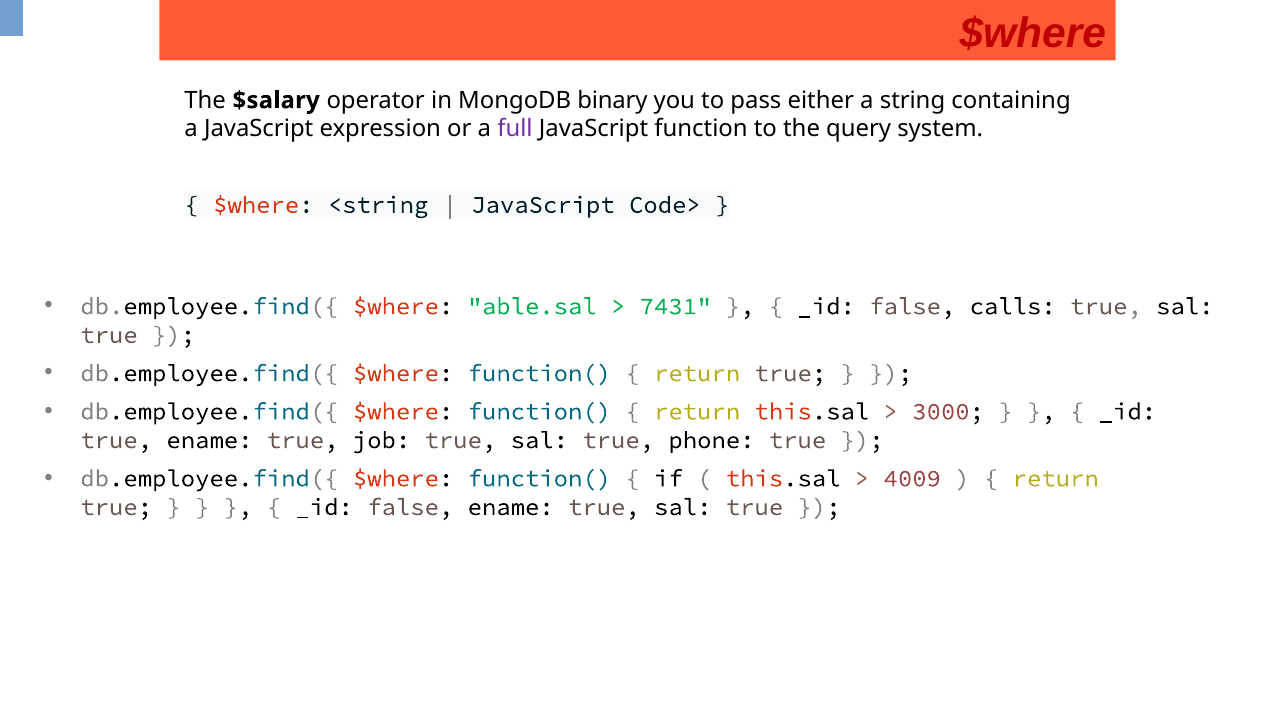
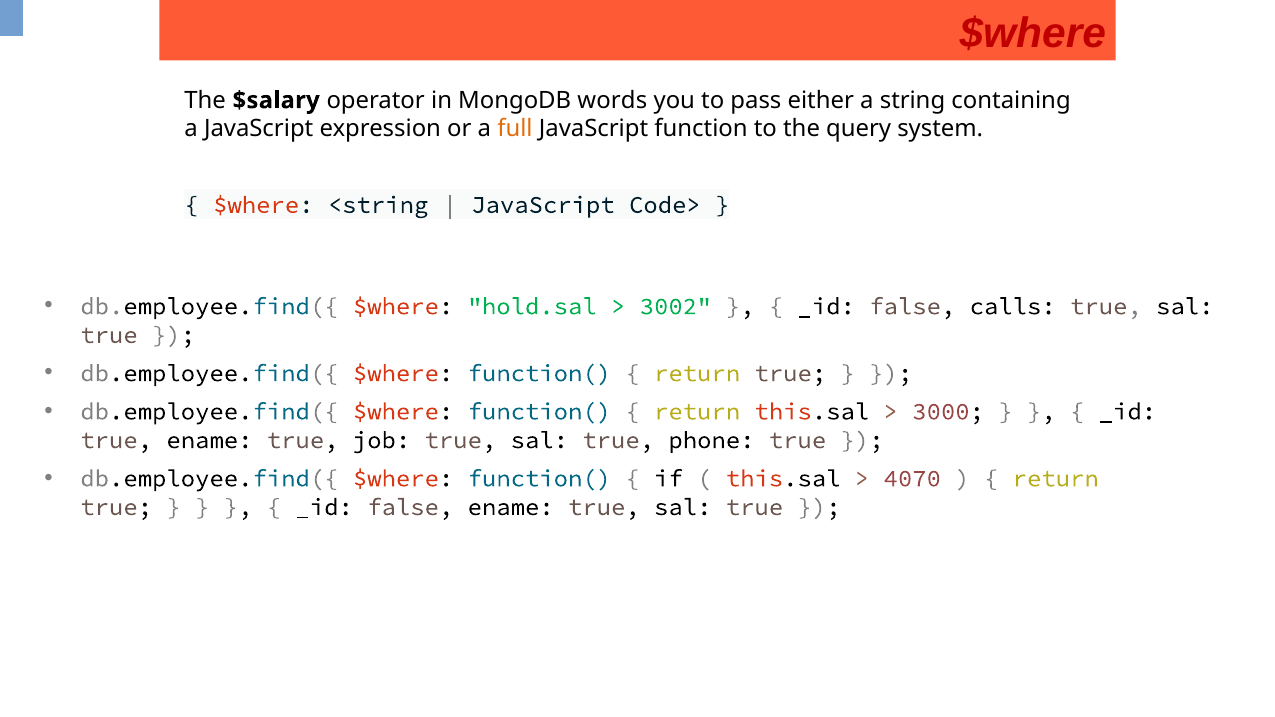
binary: binary -> words
full colour: purple -> orange
able.sal: able.sal -> hold.sal
7431: 7431 -> 3002
4009: 4009 -> 4070
